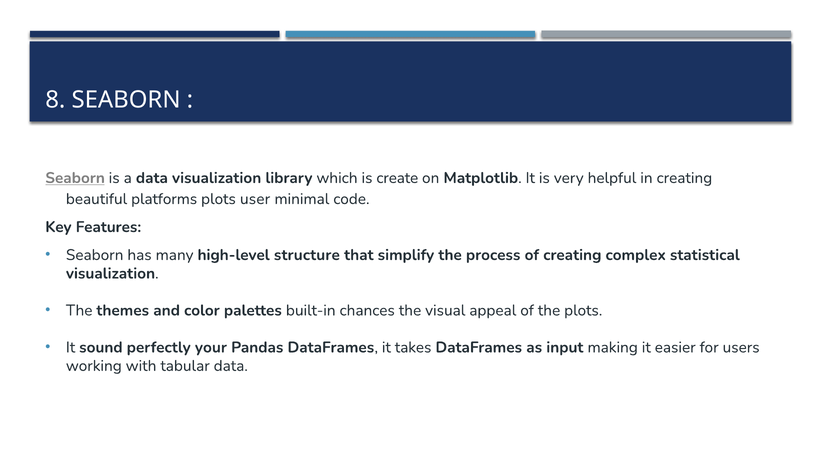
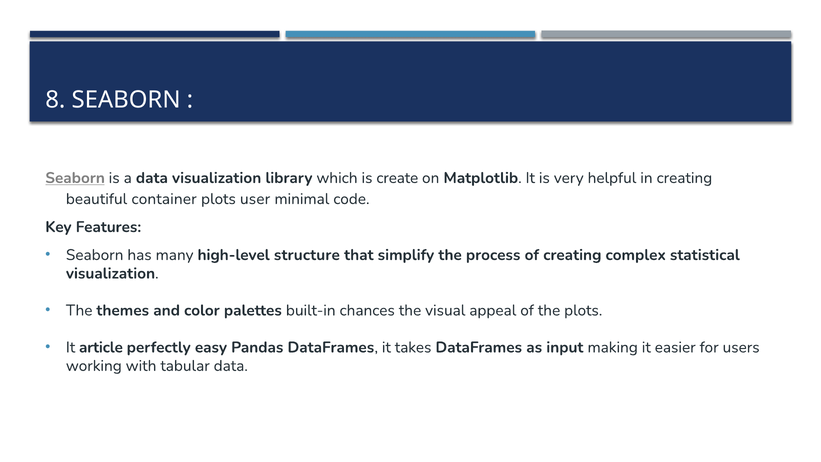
platforms: platforms -> container
sound: sound -> article
your: your -> easy
